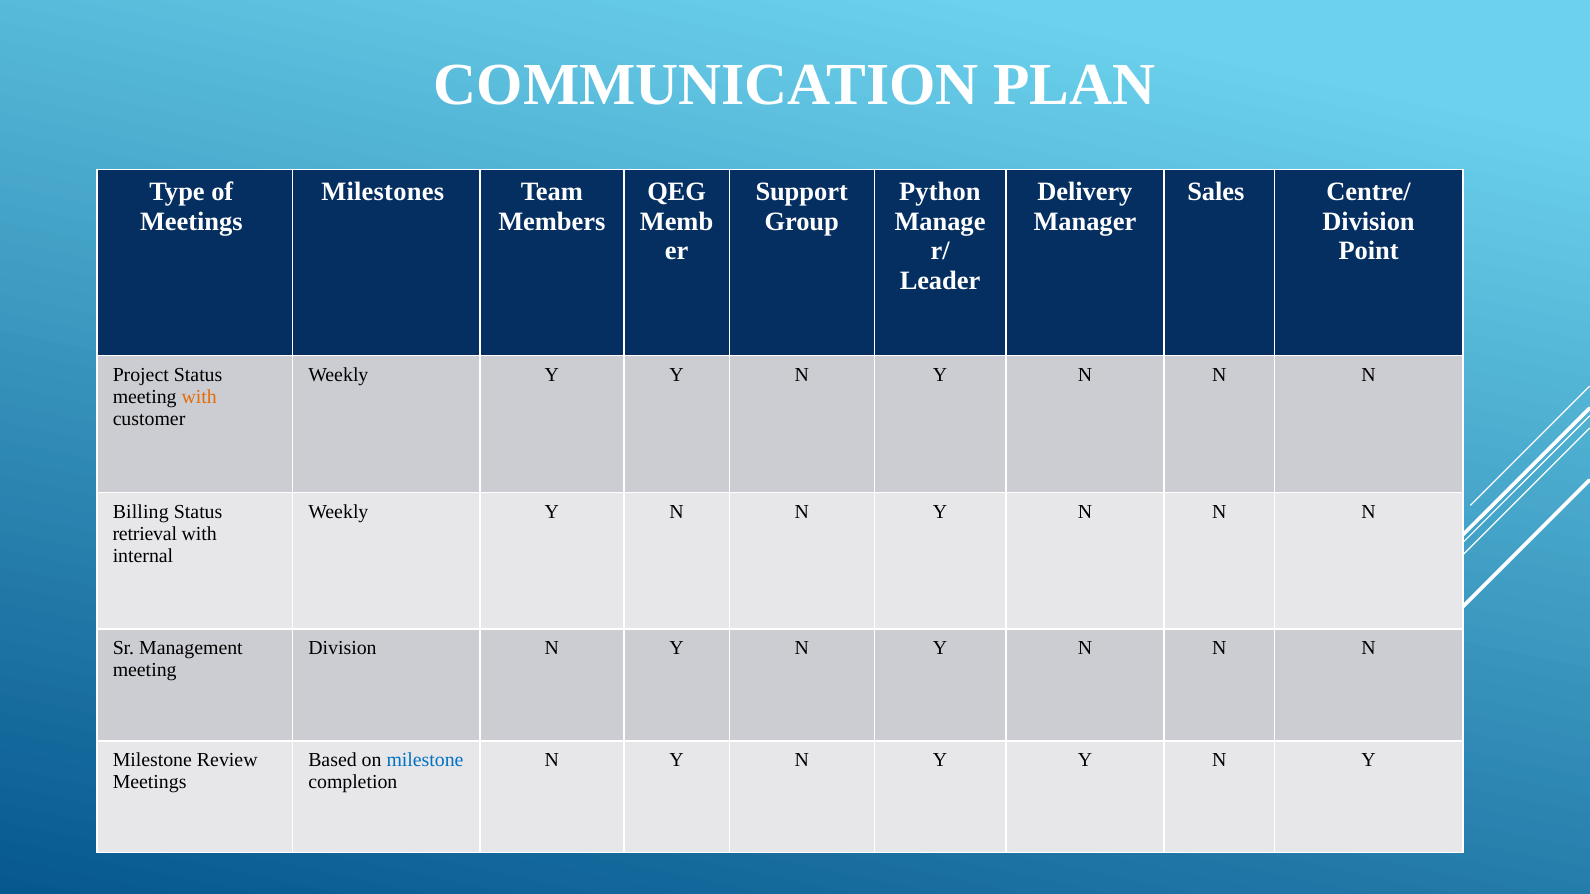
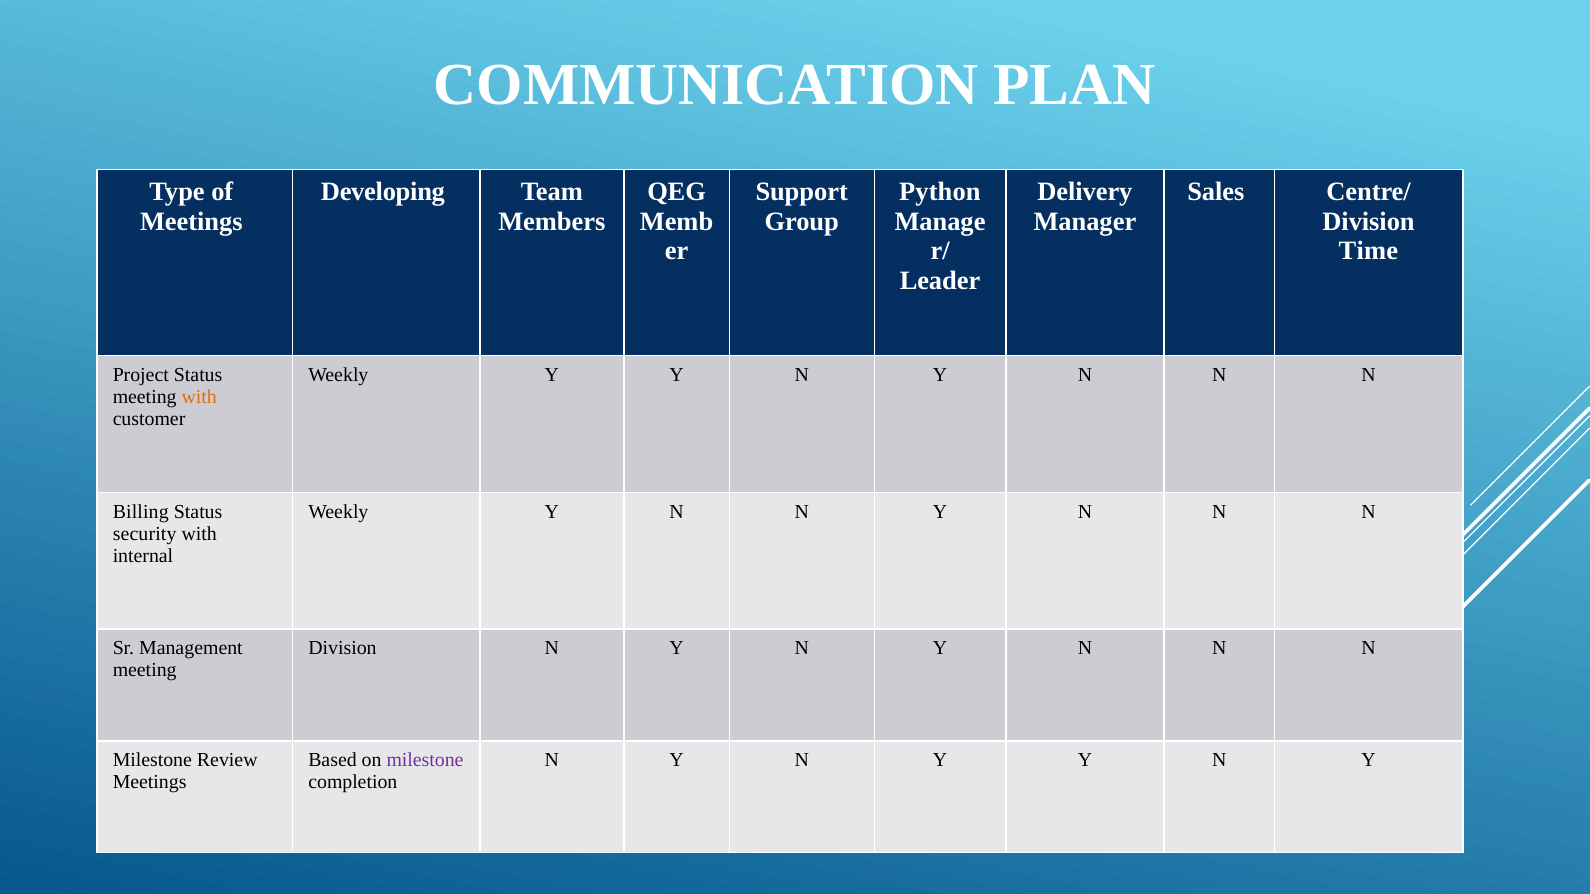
Milestones: Milestones -> Developing
Point: Point -> Time
retrieval: retrieval -> security
milestone at (425, 760) colour: blue -> purple
